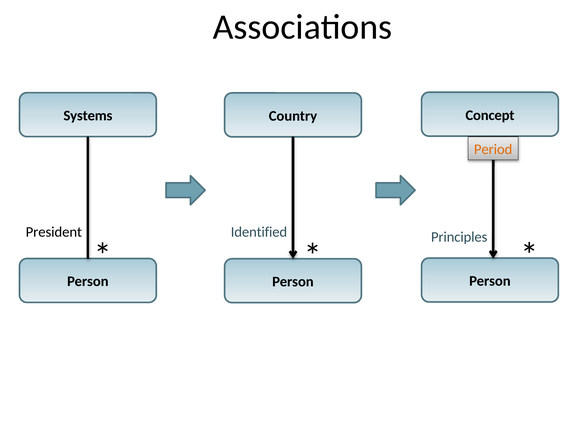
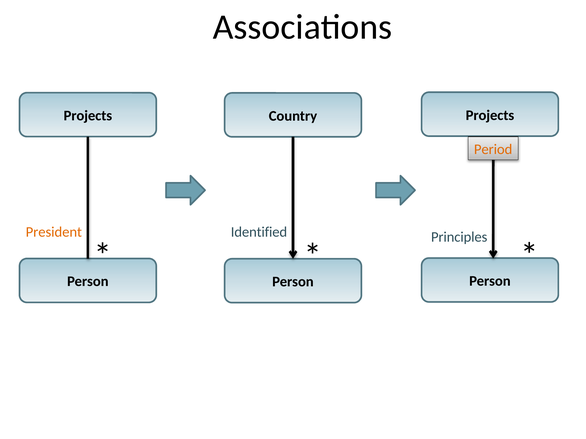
Concept at (490, 115): Concept -> Projects
Systems at (88, 116): Systems -> Projects
President colour: black -> orange
